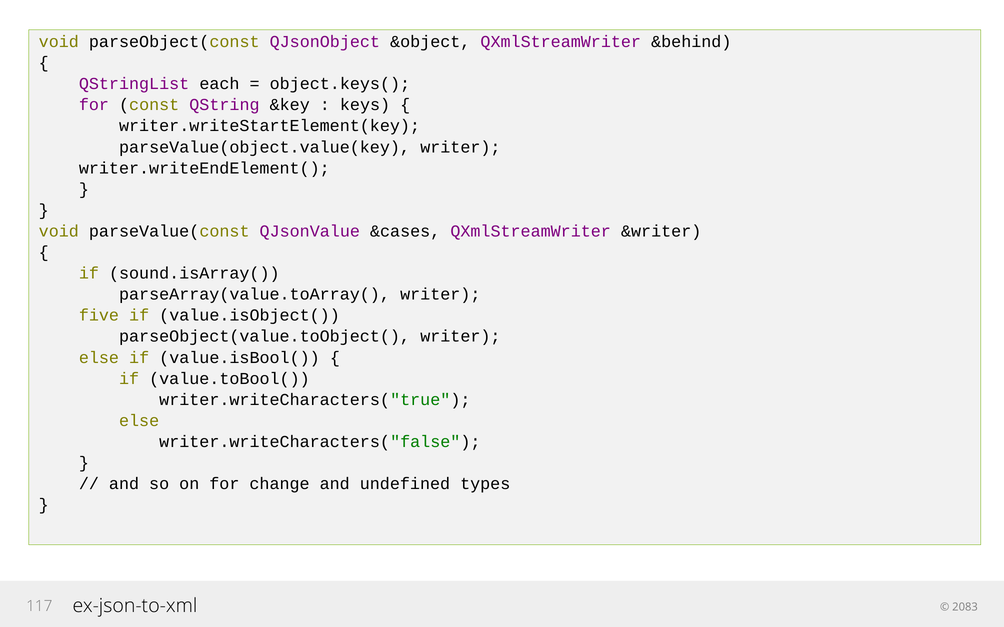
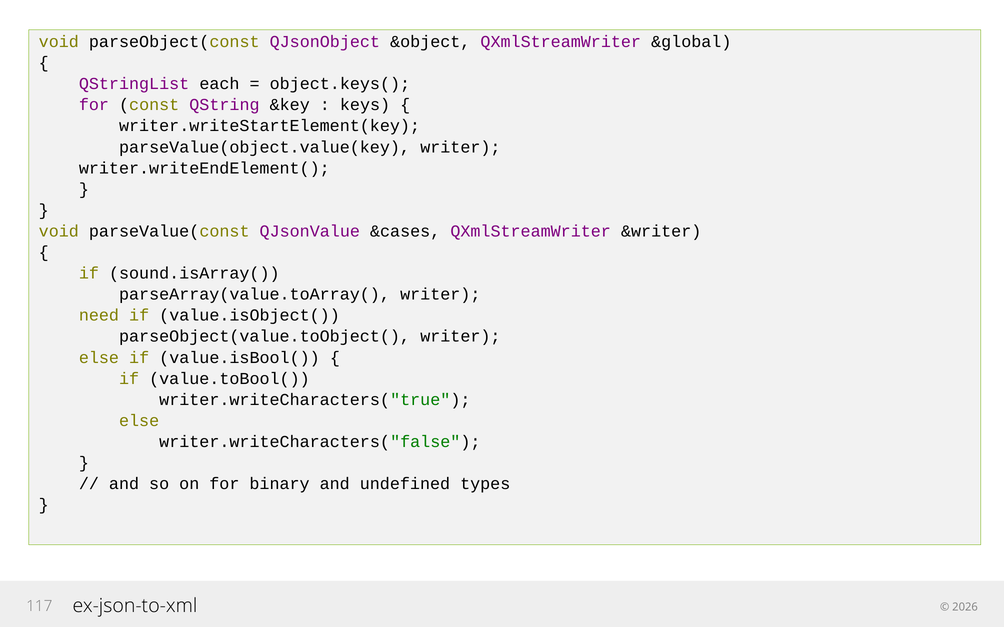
&behind: &behind -> &global
five: five -> need
change: change -> binary
2083: 2083 -> 2026
